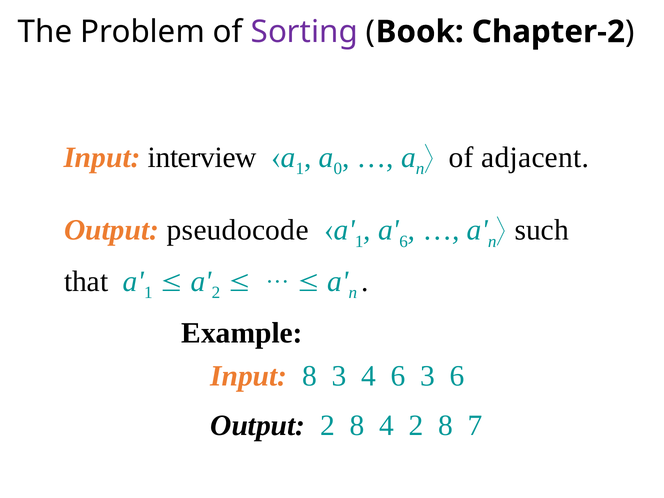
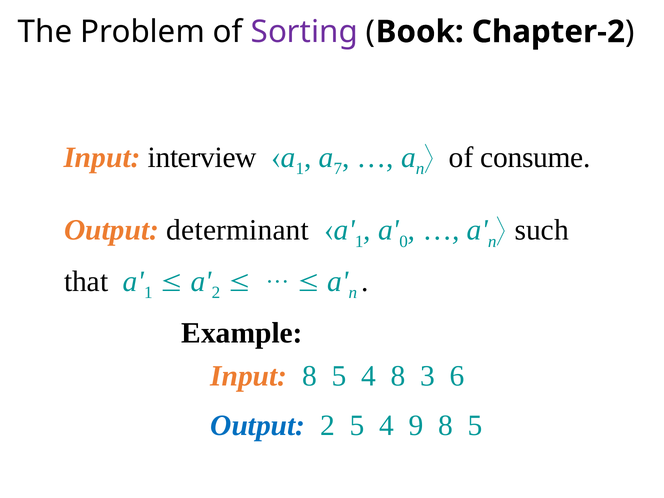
0: 0 -> 7
adjacent: adjacent -> consume
pseudocode: pseudocode -> determinant
6 at (404, 241): 6 -> 0
Input 8 3: 3 -> 5
4 6: 6 -> 8
Output at (258, 426) colour: black -> blue
8 at (357, 426): 8 -> 5
4 2: 2 -> 9
7 at (475, 426): 7 -> 5
